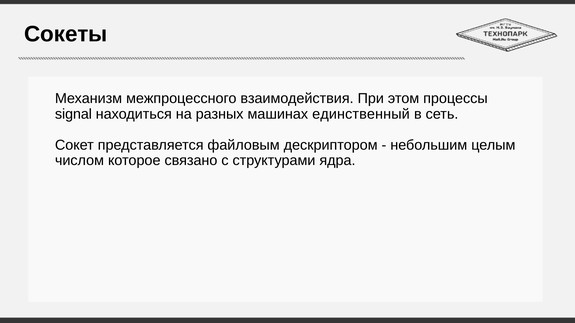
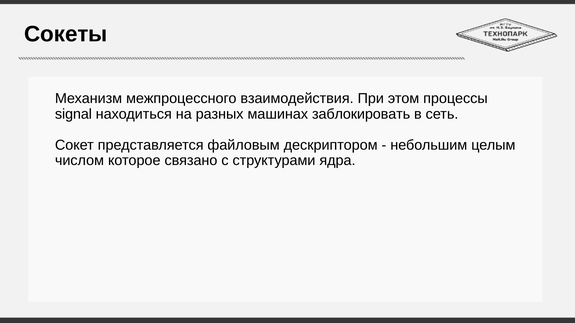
единственный: единственный -> заблокировать
